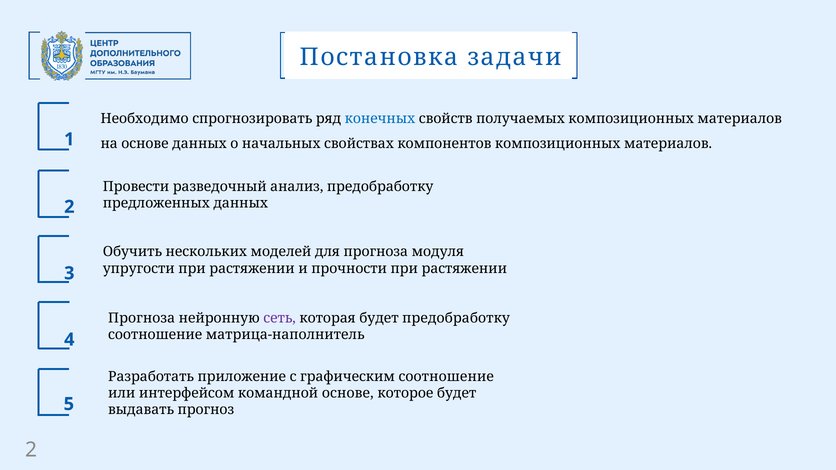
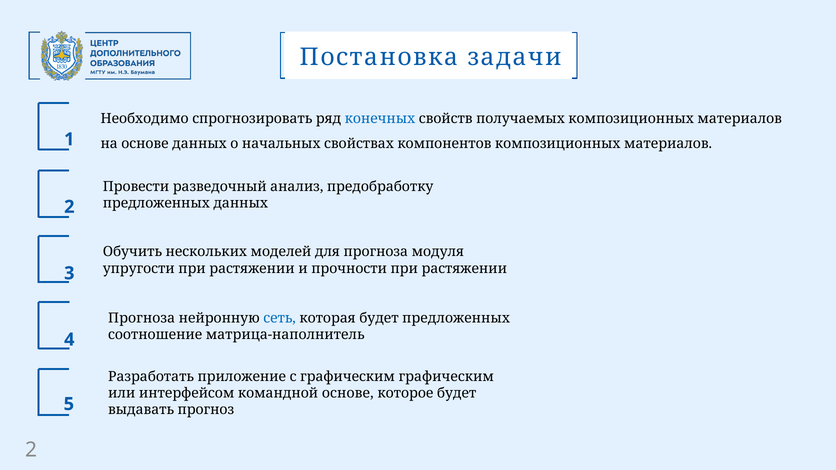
сеть colour: purple -> blue
будет предобработку: предобработку -> предложенных
графическим соотношение: соотношение -> графическим
